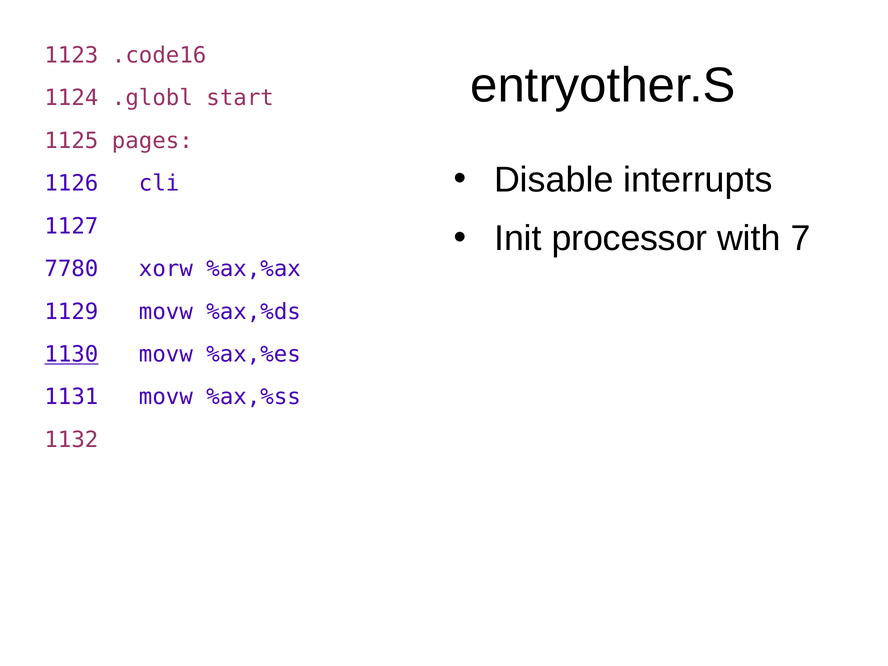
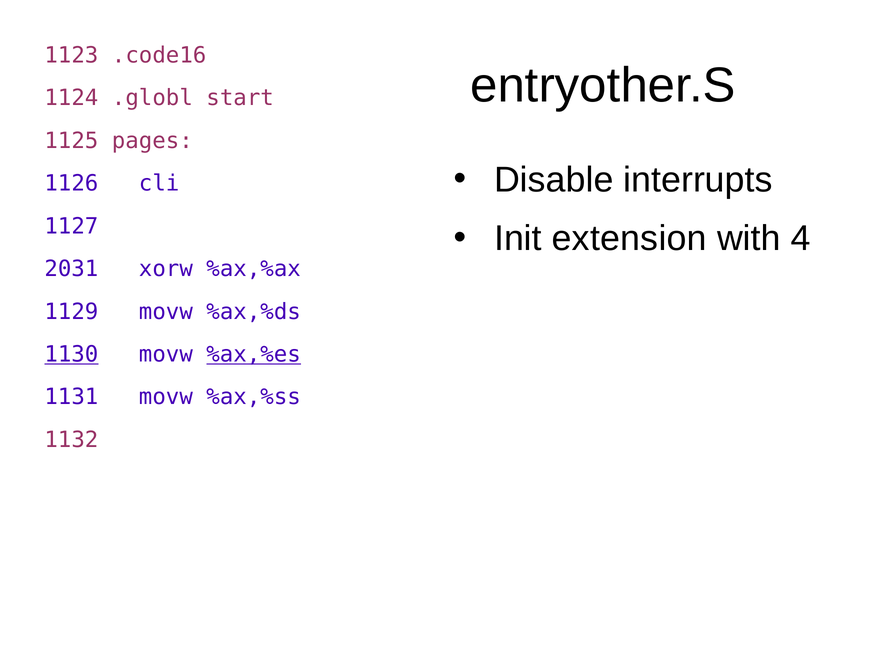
processor: processor -> extension
7: 7 -> 4
7780: 7780 -> 2031
%ax,%es underline: none -> present
